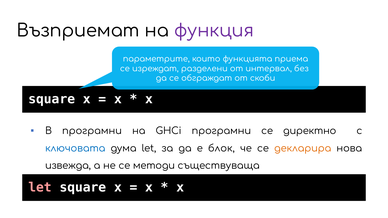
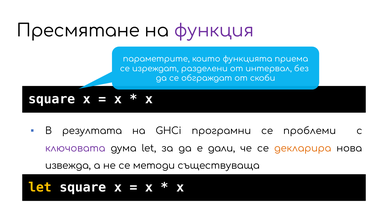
Възприемат: Възприемат -> Пресмятане
В програмни: програмни -> резултата
директно: директно -> проблеми
ключовата colour: blue -> purple
блок: блок -> дали
let at (40, 188) colour: pink -> yellow
